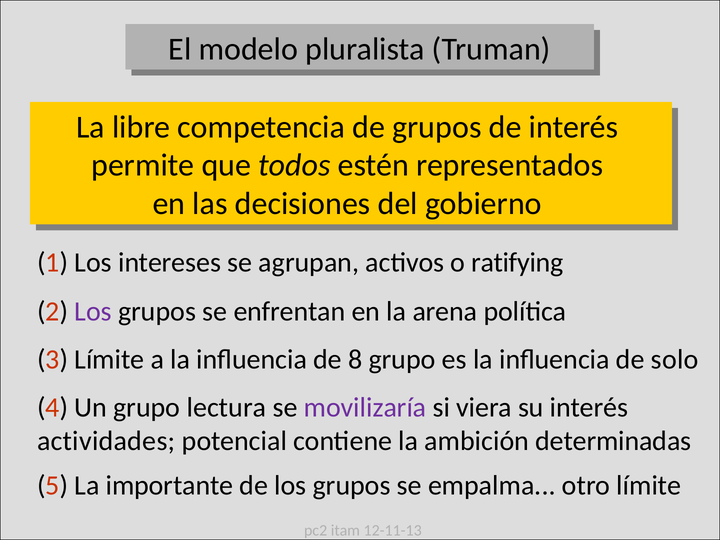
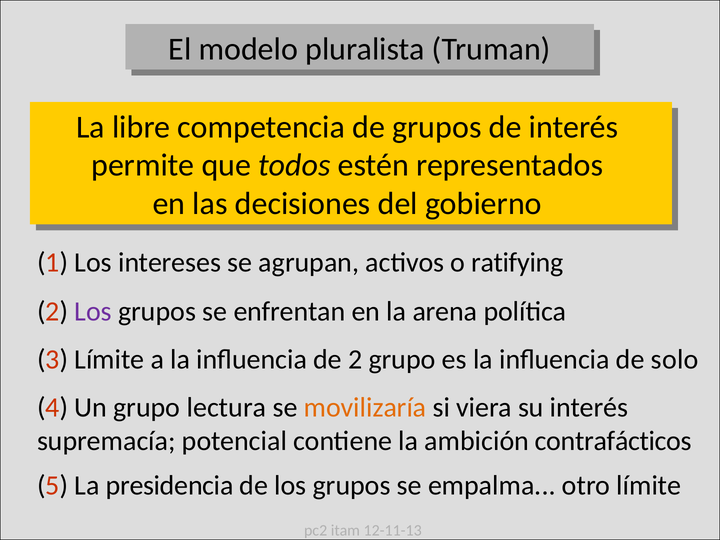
de 8: 8 -> 2
movilizaría colour: purple -> orange
actividades: actividades -> supremacía
determinadas: determinadas -> contrafácticos
importante: importante -> presidencia
